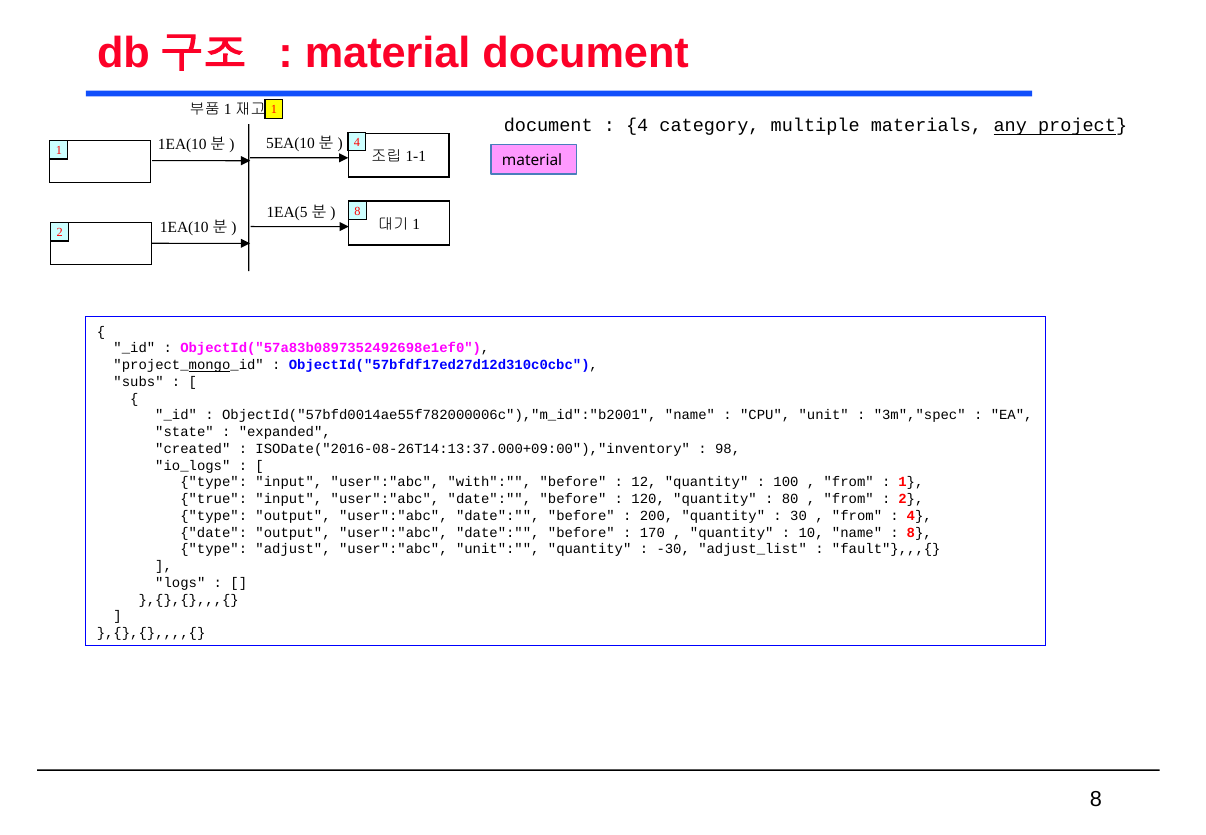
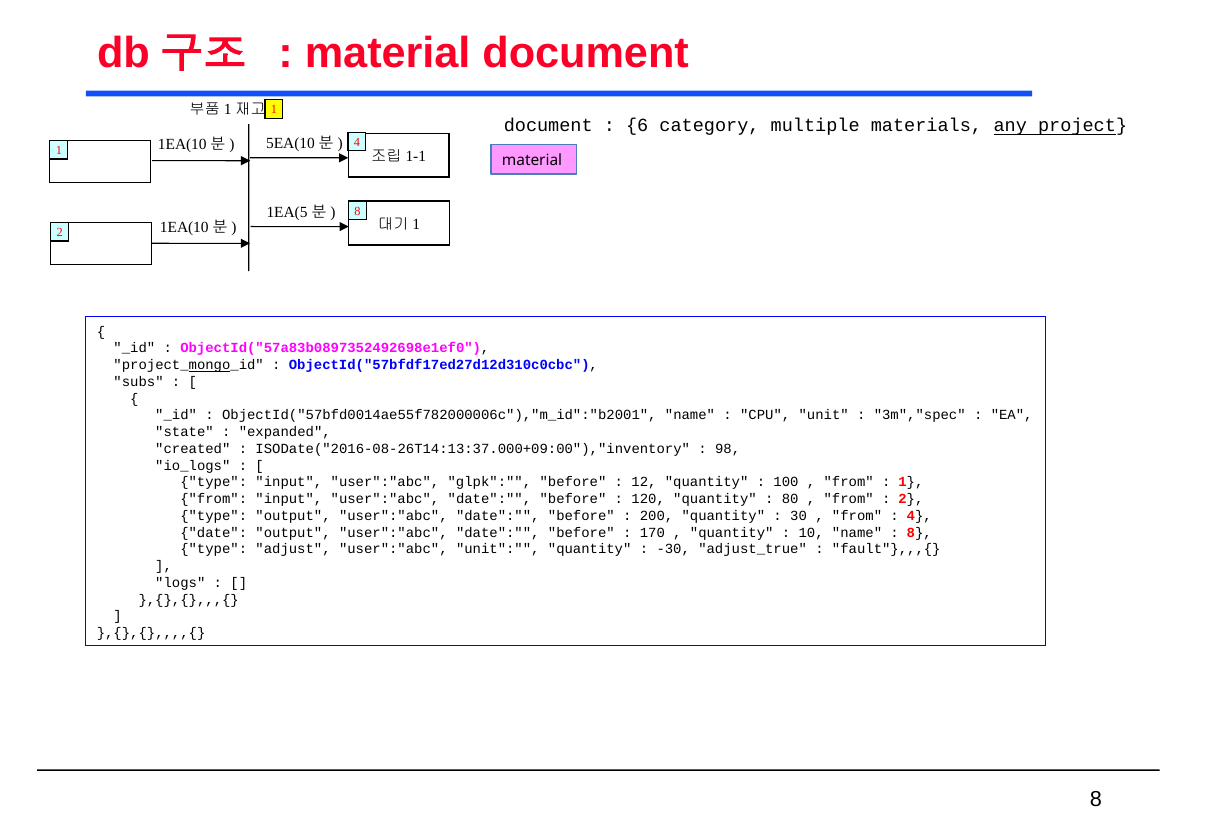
4 at (637, 125): 4 -> 6
with: with -> glpk
true at (214, 499): true -> from
adjust_list: adjust_list -> adjust_true
